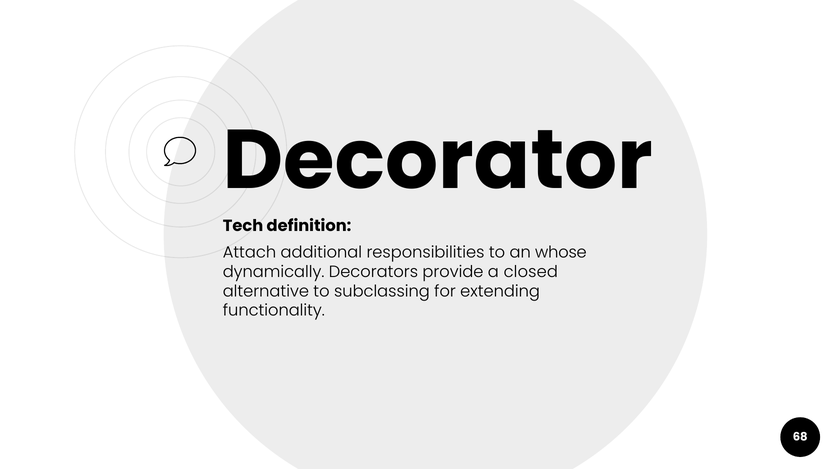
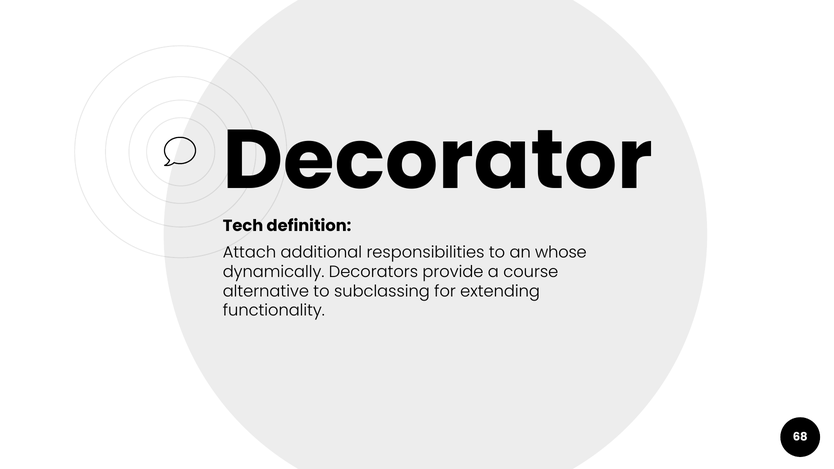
closed: closed -> course
